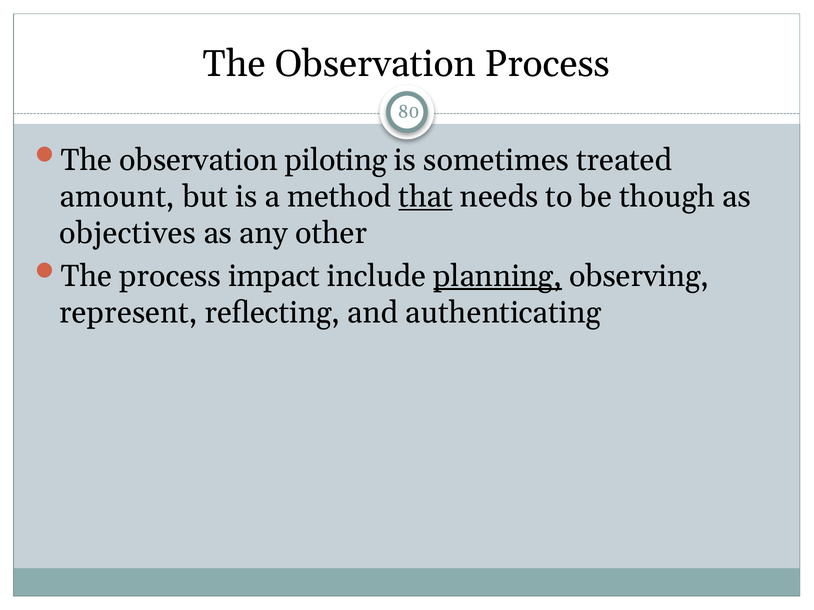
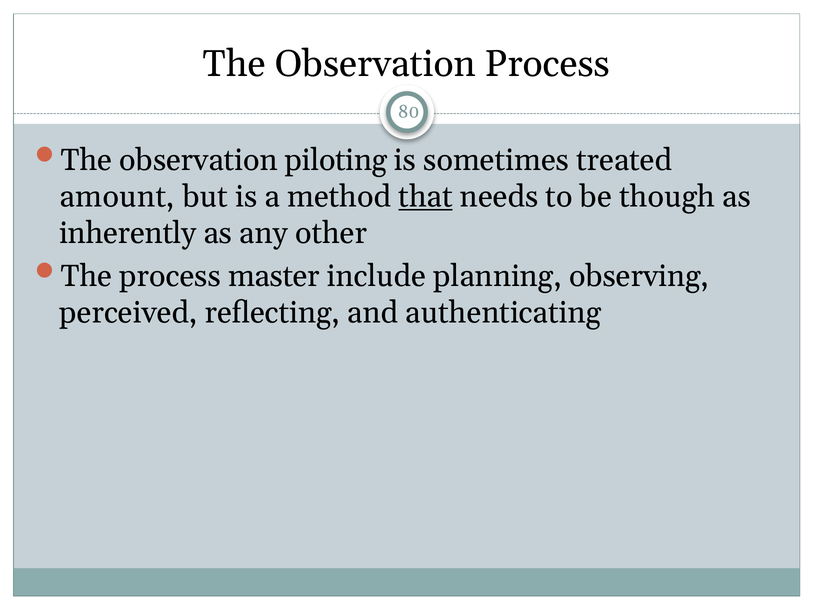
objectives: objectives -> inherently
impact: impact -> master
planning underline: present -> none
represent: represent -> perceived
